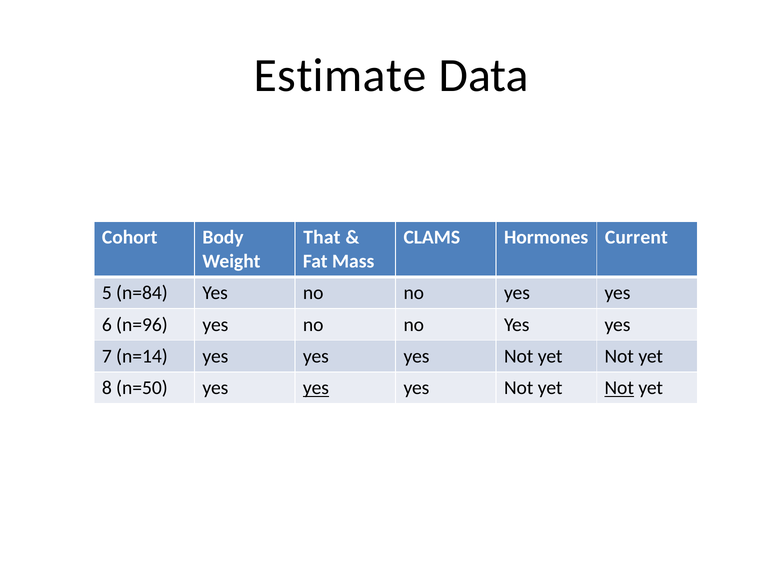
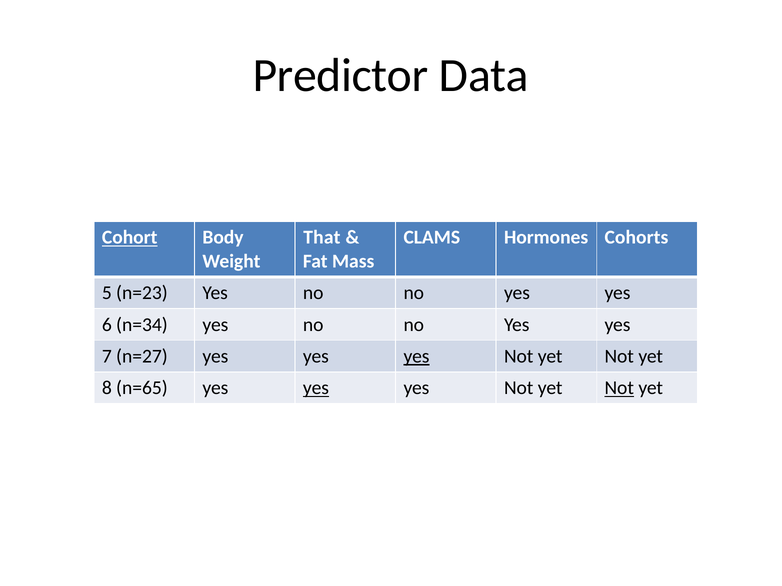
Estimate: Estimate -> Predictor
Cohort underline: none -> present
Current: Current -> Cohorts
n=84: n=84 -> n=23
n=96: n=96 -> n=34
n=14: n=14 -> n=27
yes at (416, 357) underline: none -> present
n=50: n=50 -> n=65
